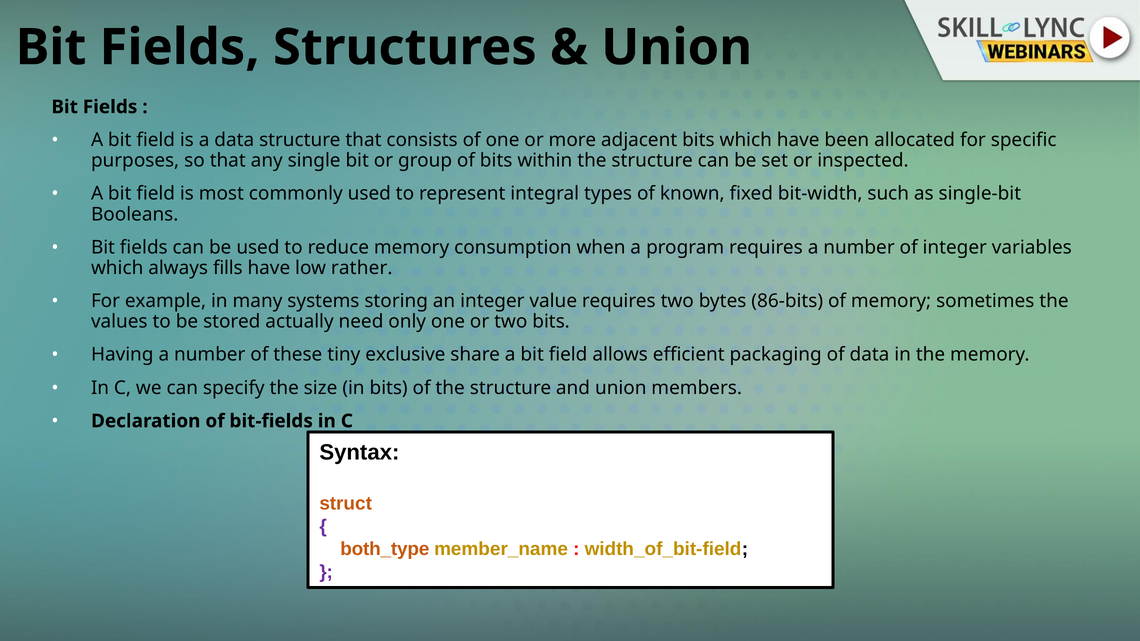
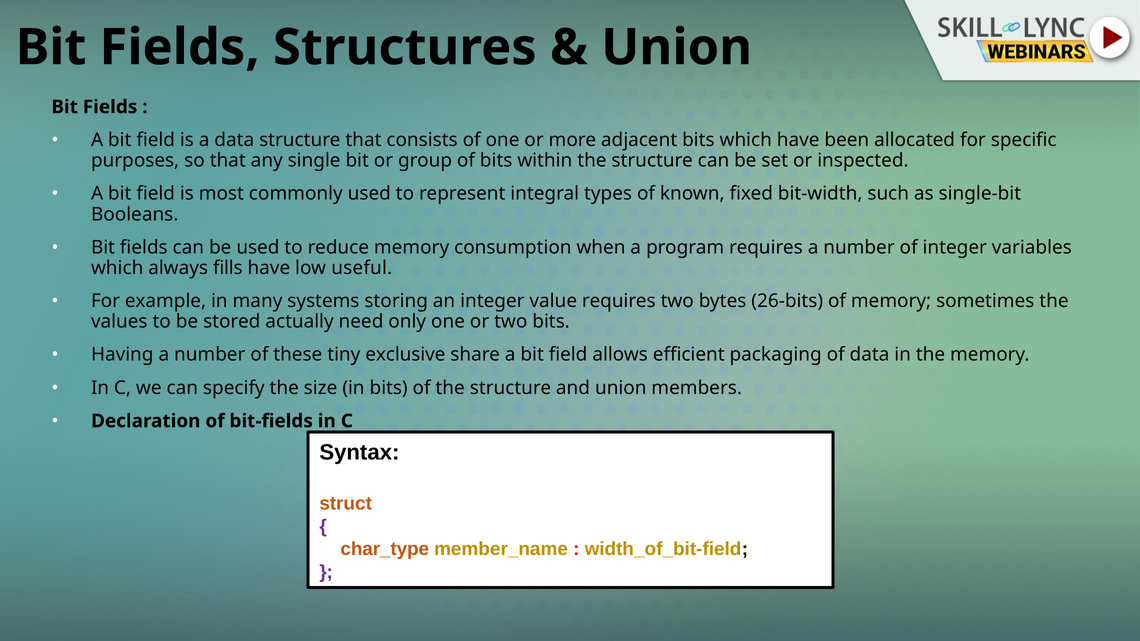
rather: rather -> useful
86-bits: 86-bits -> 26-bits
both_type: both_type -> char_type
